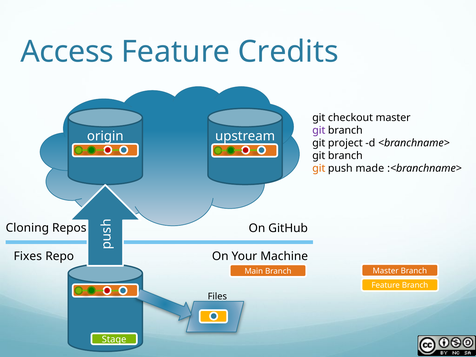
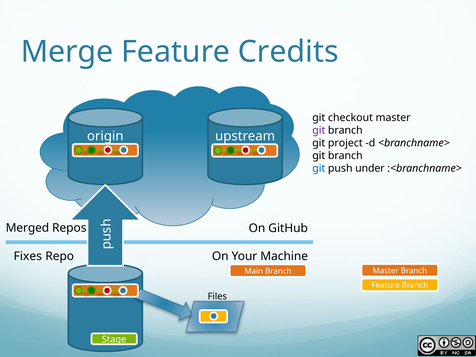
Access: Access -> Merge
git at (319, 169) colour: orange -> blue
made: made -> under
Cloning: Cloning -> Merged
